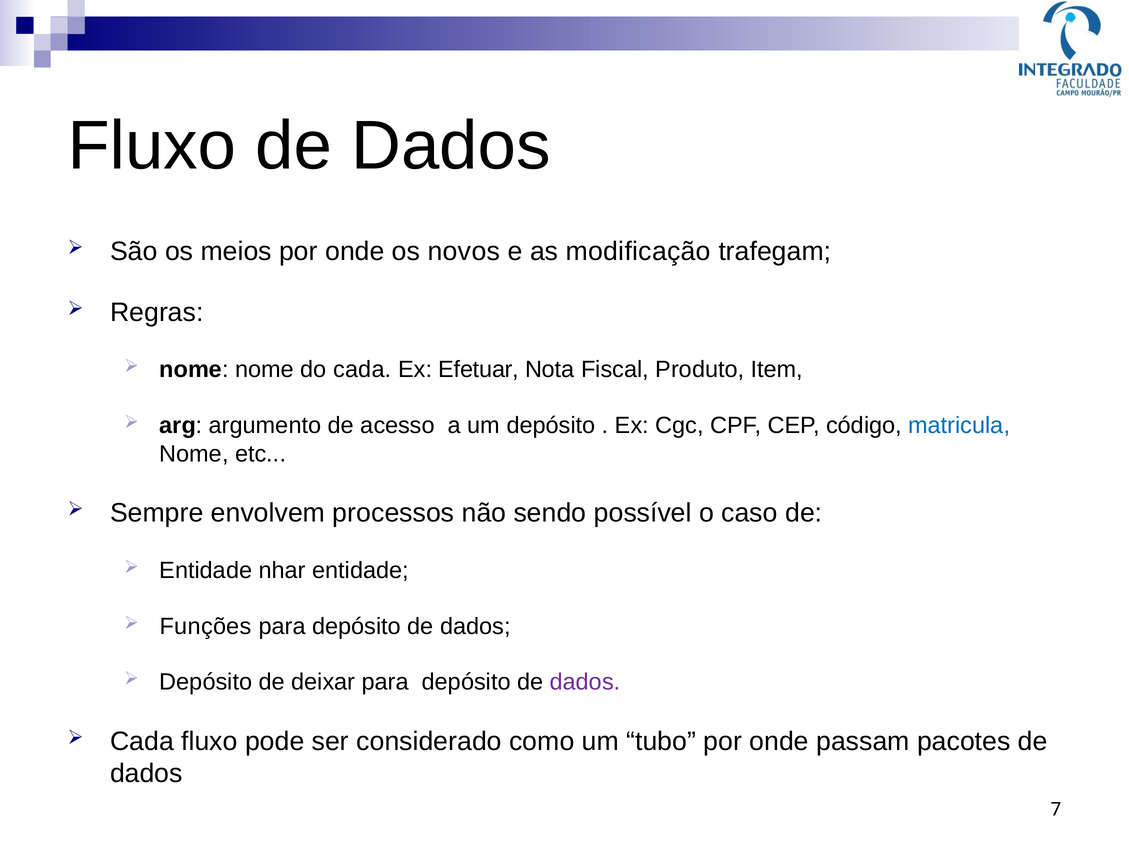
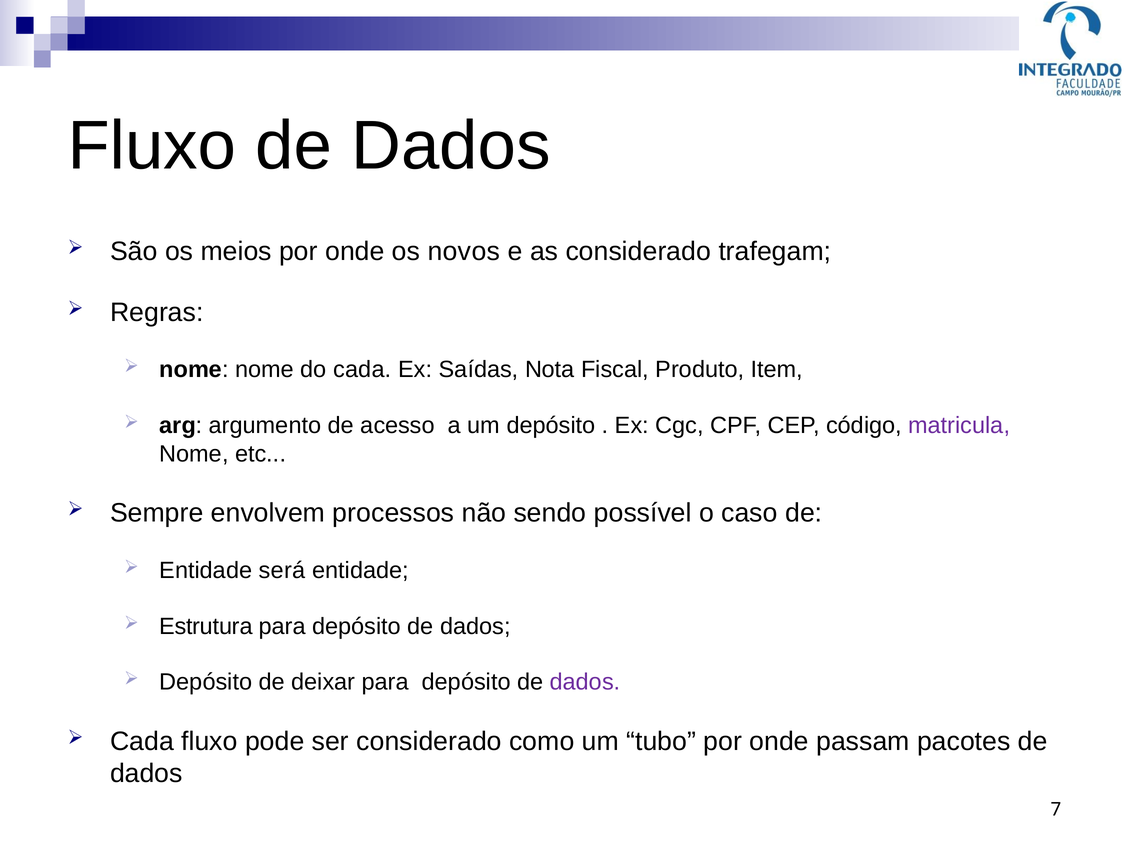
as modificação: modificação -> considerado
Efetuar: Efetuar -> Saídas
matricula colour: blue -> purple
nhar: nhar -> será
Funções: Funções -> Estrutura
